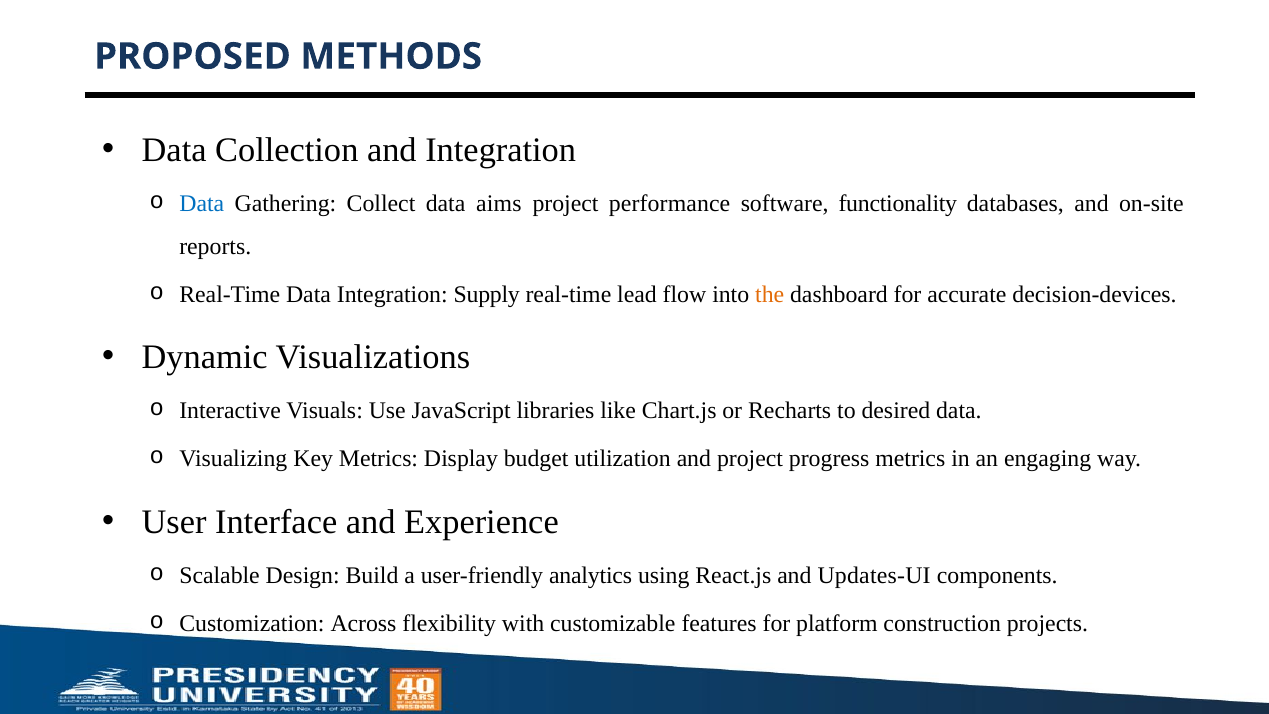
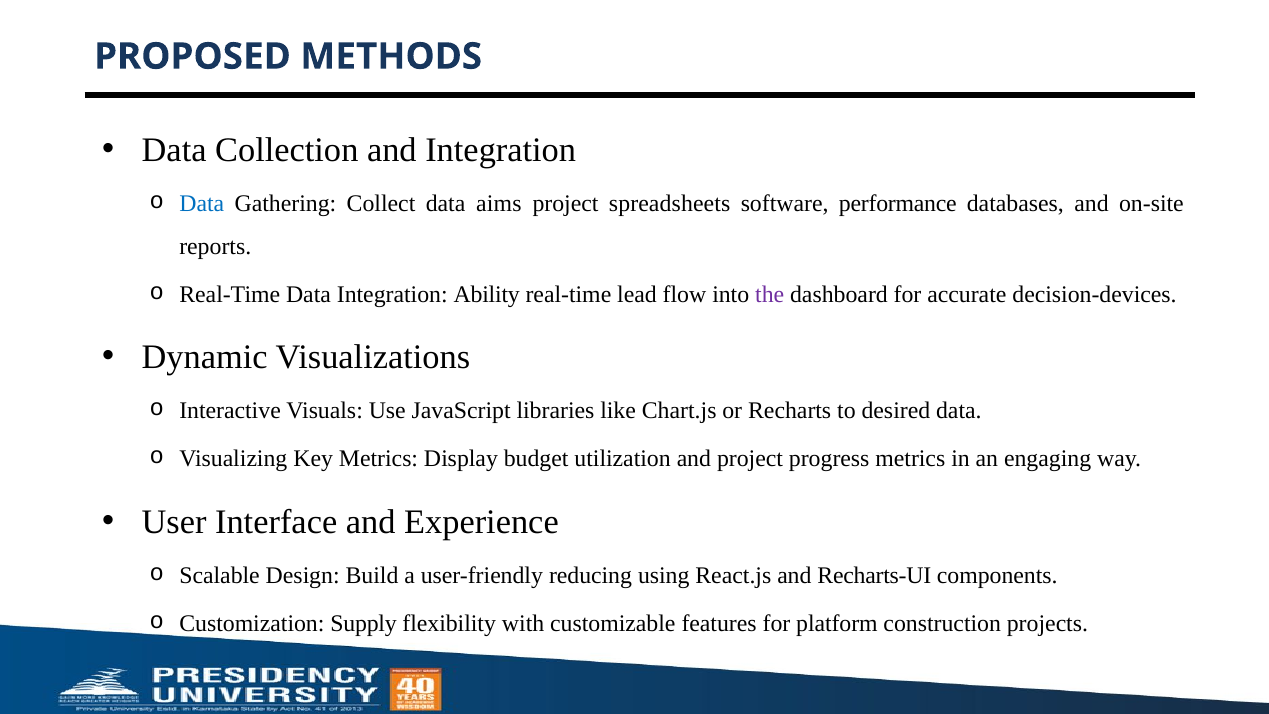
performance: performance -> spreadsheets
functionality: functionality -> performance
Supply: Supply -> Ability
the colour: orange -> purple
analytics: analytics -> reducing
Updates-UI: Updates-UI -> Recharts-UI
Across: Across -> Supply
